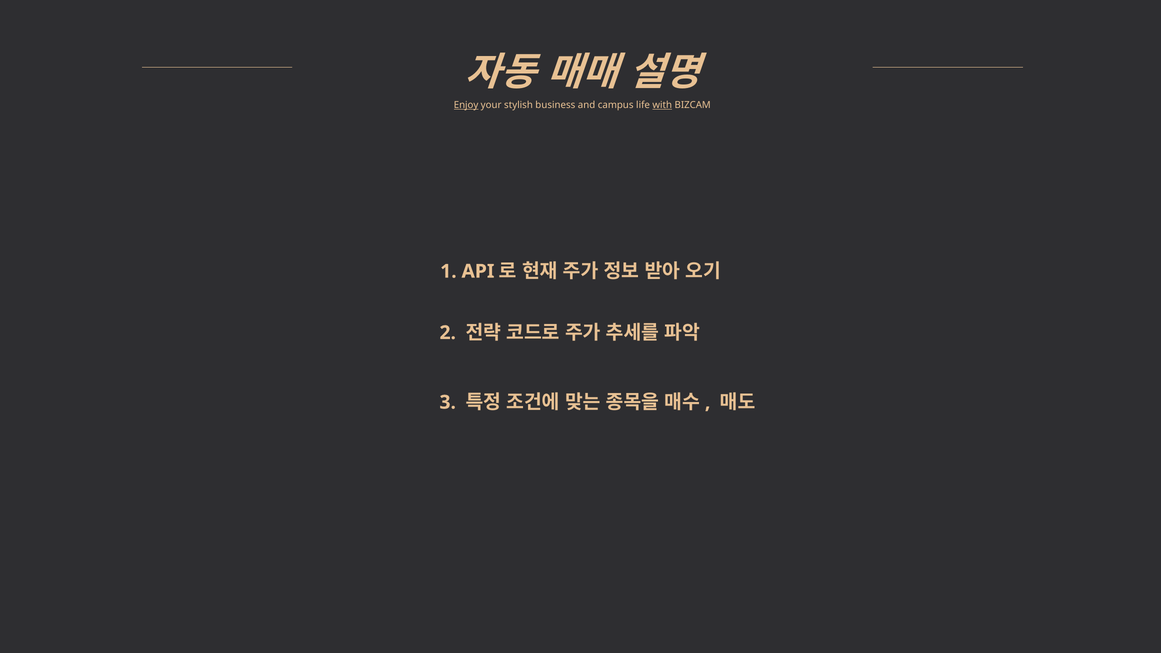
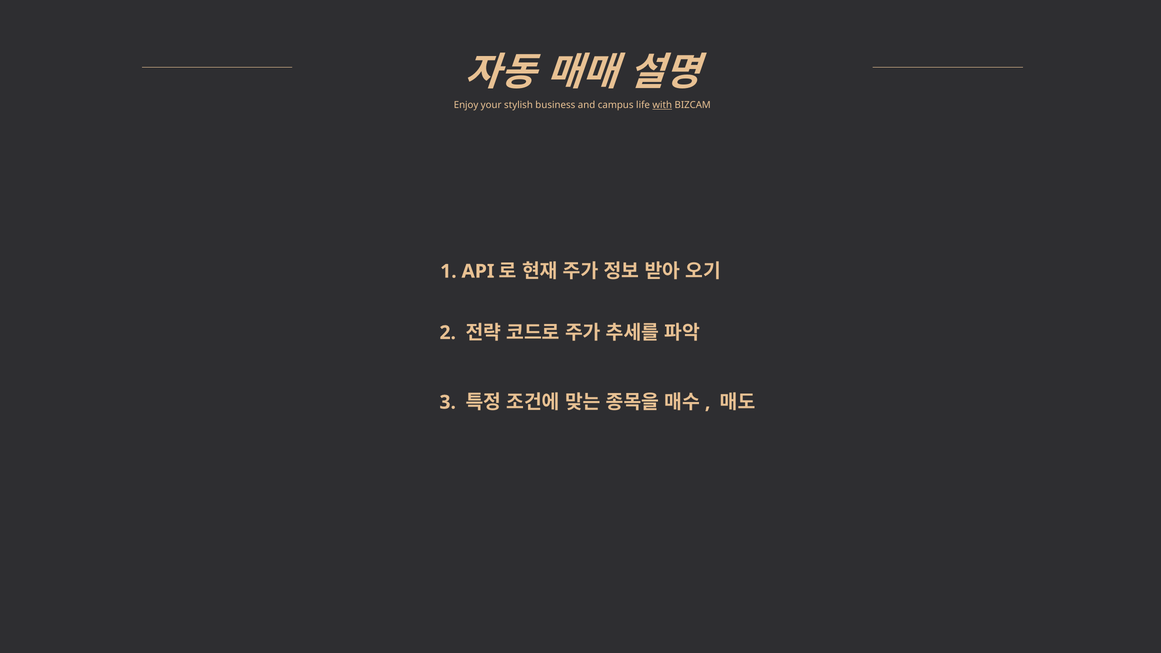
Enjoy underline: present -> none
